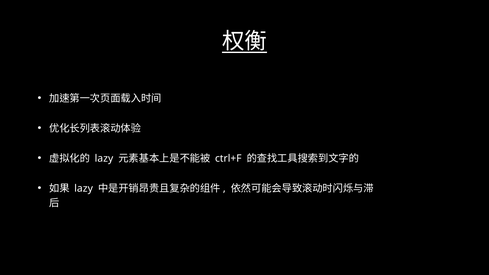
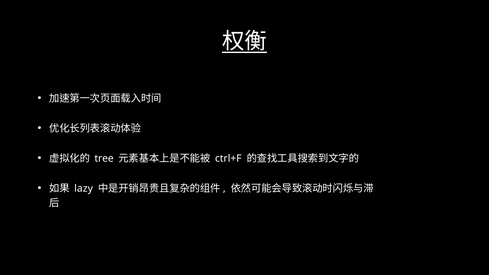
lazy at (104, 158): lazy -> tree
